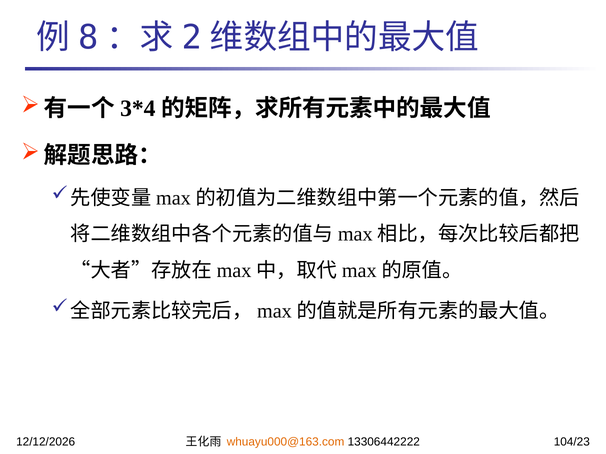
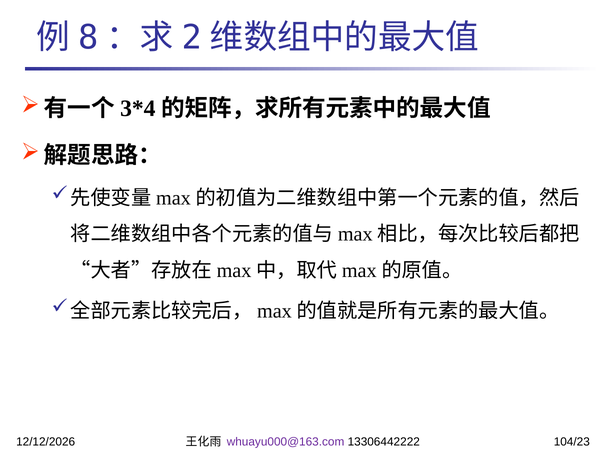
whuayu000@163.com colour: orange -> purple
